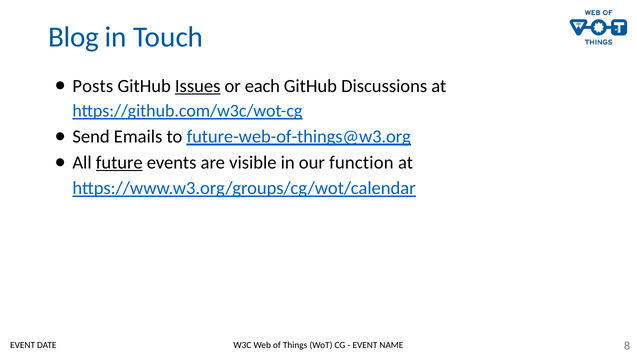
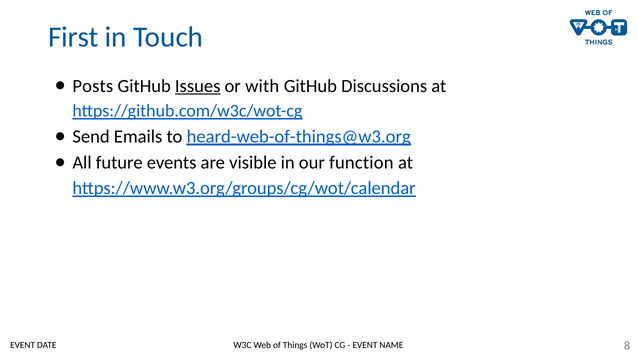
Blog: Blog -> First
each: each -> with
future-web-of-things@w3.org: future-web-of-things@w3.org -> heard-web-of-things@w3.org
future underline: present -> none
